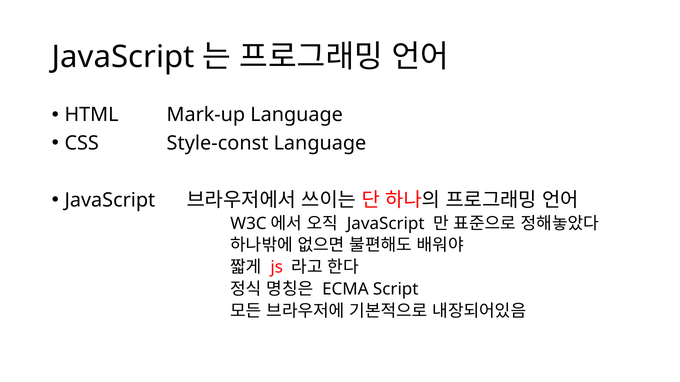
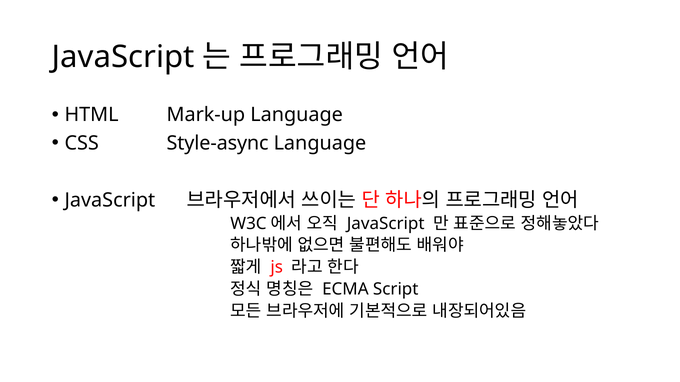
Style-const: Style-const -> Style-async
